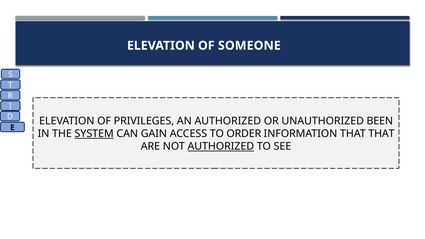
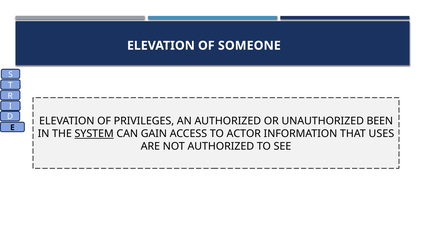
ORDER: ORDER -> ACTOR
THAT THAT: THAT -> USES
AUTHORIZED at (221, 146) underline: present -> none
